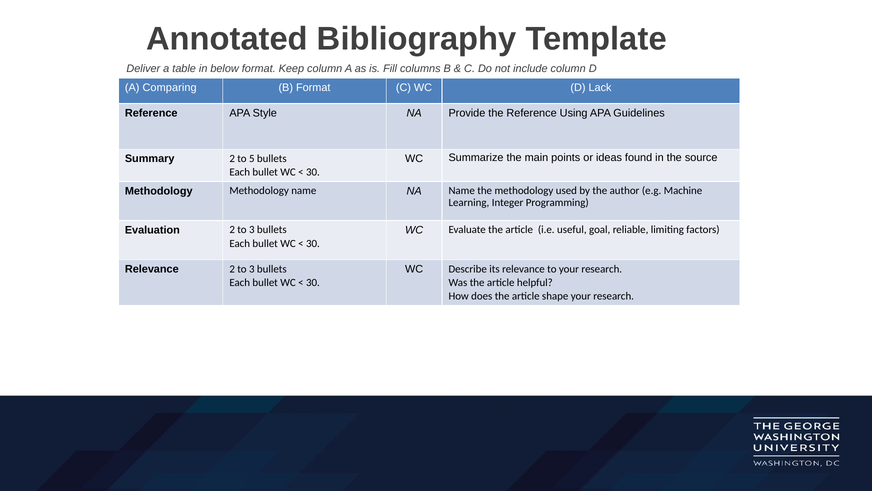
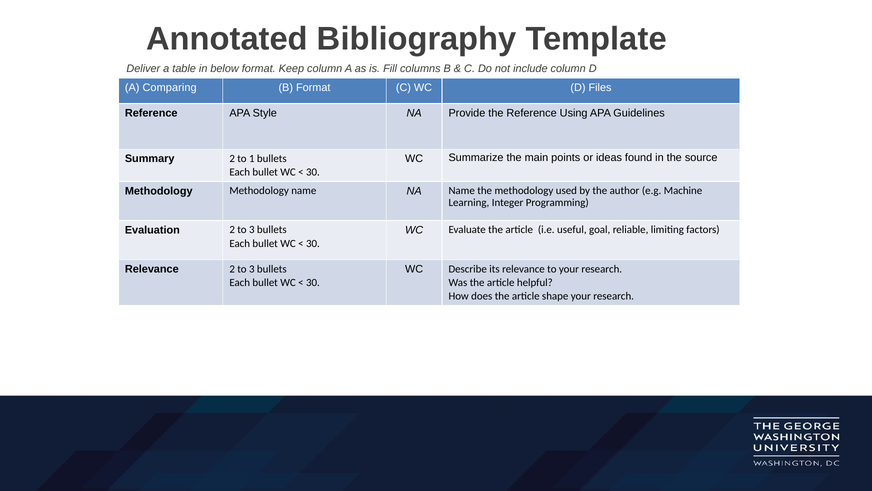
Lack: Lack -> Files
5: 5 -> 1
